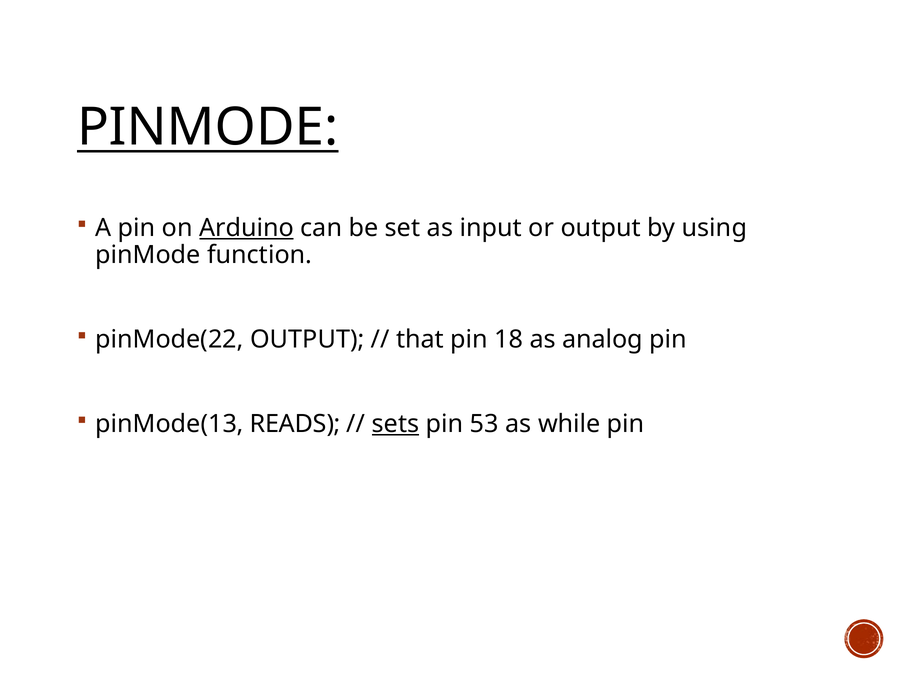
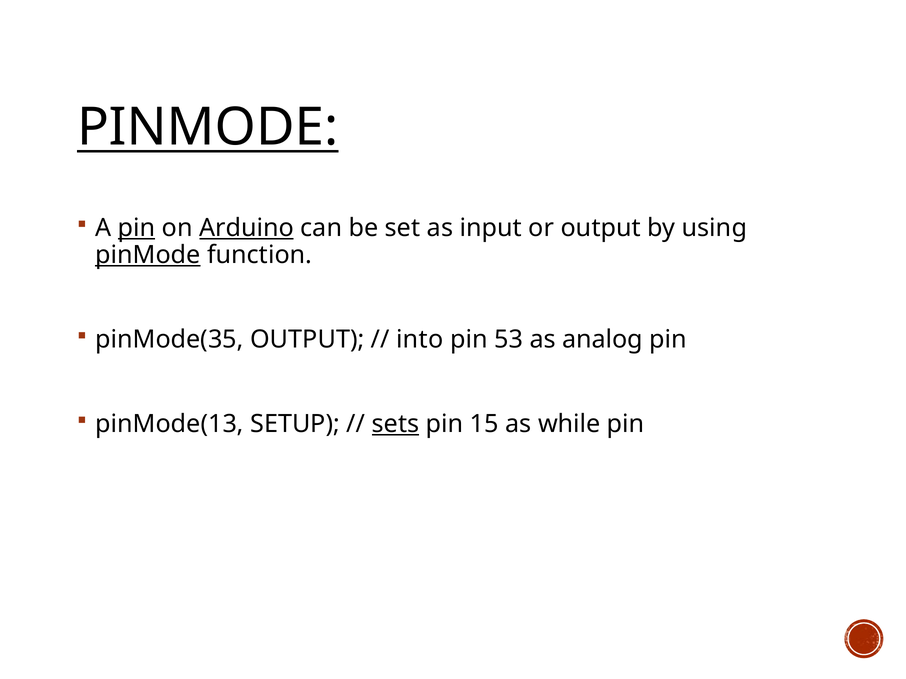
pin at (137, 228) underline: none -> present
pinMode at (148, 255) underline: none -> present
pinMode(22: pinMode(22 -> pinMode(35
that: that -> into
18: 18 -> 53
READS: READS -> SETUP
53: 53 -> 15
